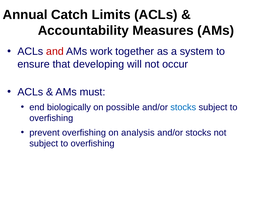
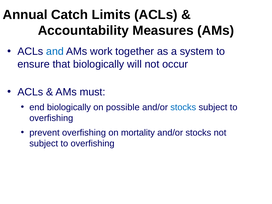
and colour: red -> blue
that developing: developing -> biologically
analysis: analysis -> mortality
